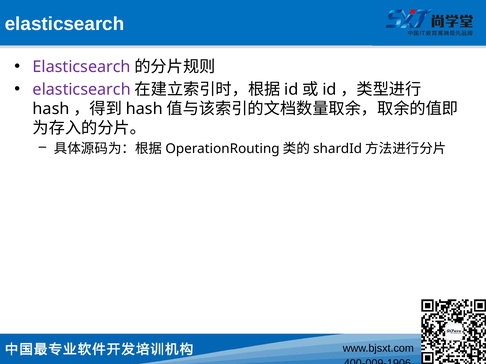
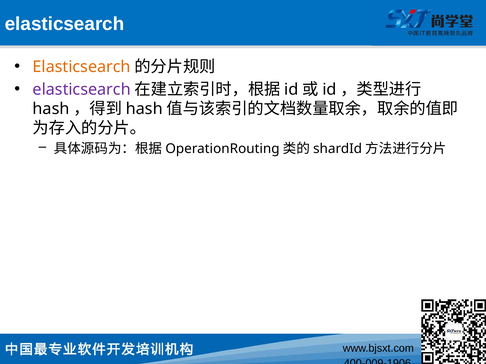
Elasticsearch at (82, 67) colour: purple -> orange
